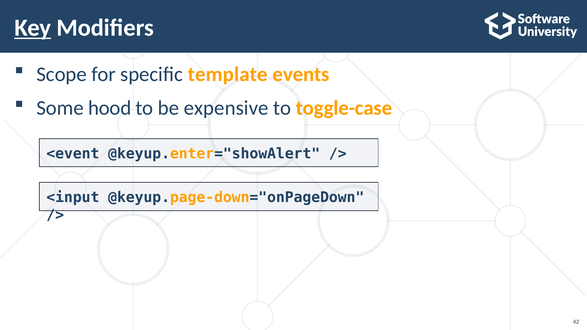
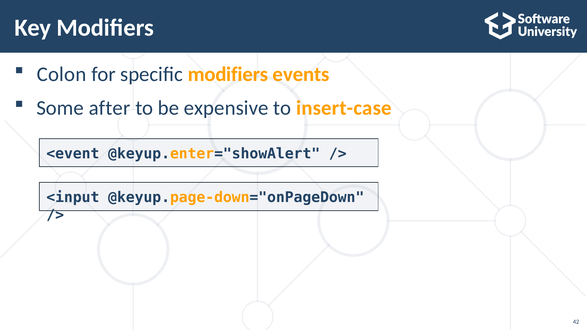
Key underline: present -> none
Scope: Scope -> Colon
specific template: template -> modifiers
hood: hood -> after
toggle-case: toggle-case -> insert-case
